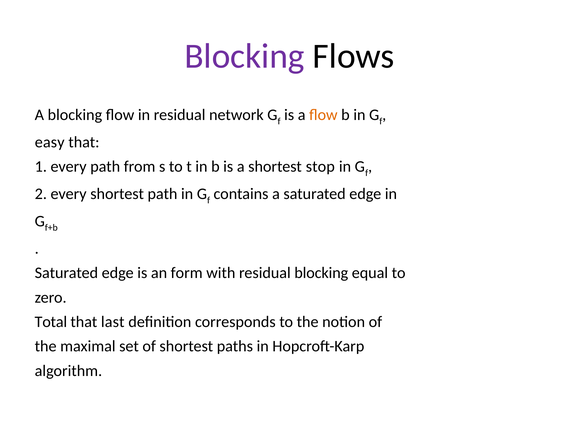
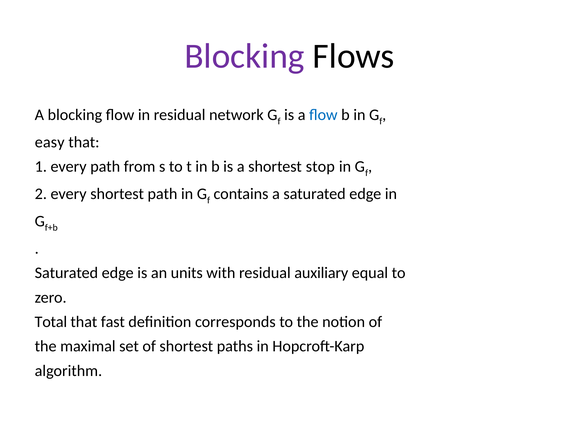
ﬂow at (323, 115) colour: orange -> blue
form: form -> units
residual blocking: blocking -> auxiliary
last: last -> fast
